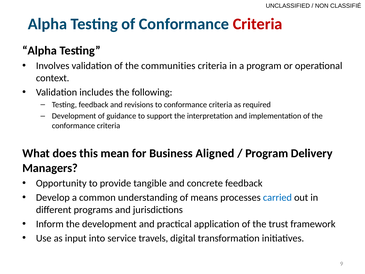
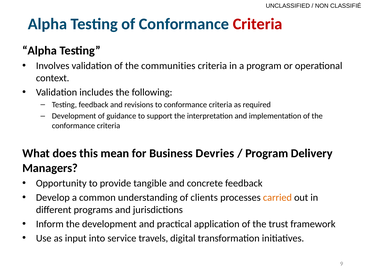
Aligned: Aligned -> Devries
means: means -> clients
carried colour: blue -> orange
